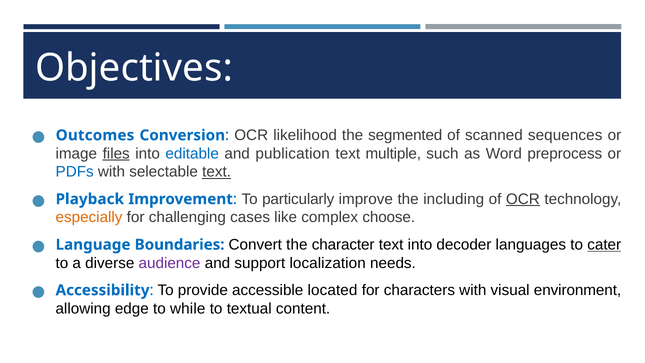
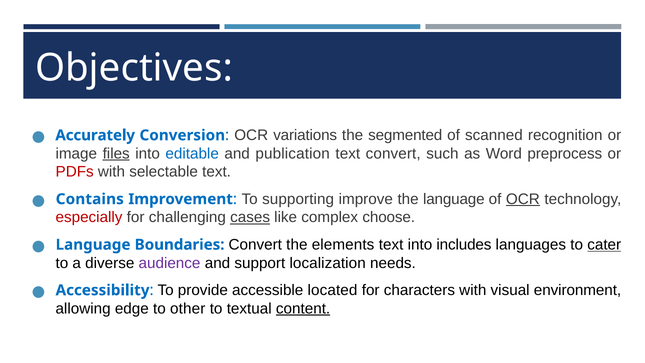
Outcomes: Outcomes -> Accurately
likelihood: likelihood -> variations
sequences: sequences -> recognition
text multiple: multiple -> convert
PDFs colour: blue -> red
text at (217, 172) underline: present -> none
Playback: Playback -> Contains
particularly: particularly -> supporting
the including: including -> language
especially colour: orange -> red
cases underline: none -> present
character: character -> elements
decoder: decoder -> includes
while: while -> other
content underline: none -> present
